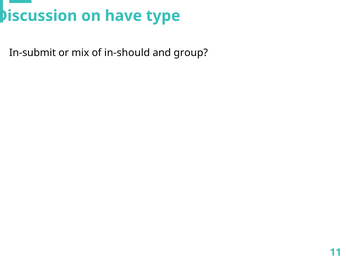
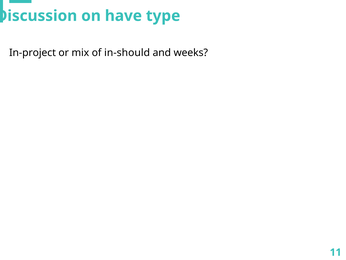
In-submit: In-submit -> In-project
group: group -> weeks
